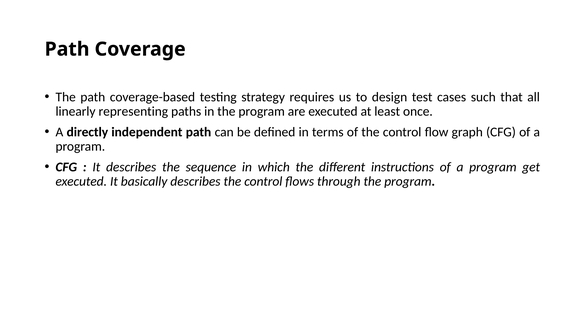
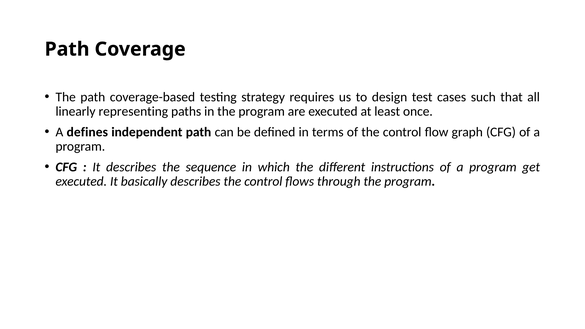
directly: directly -> defines
